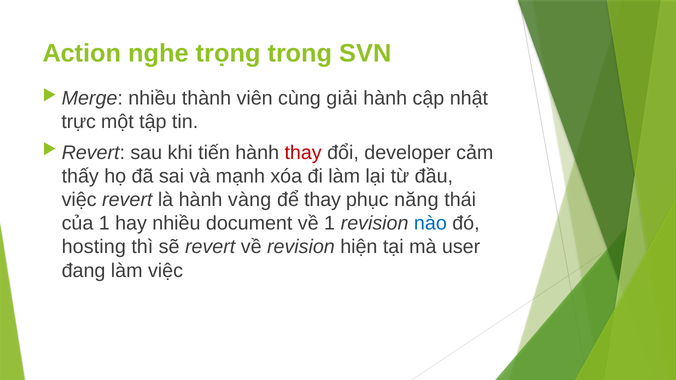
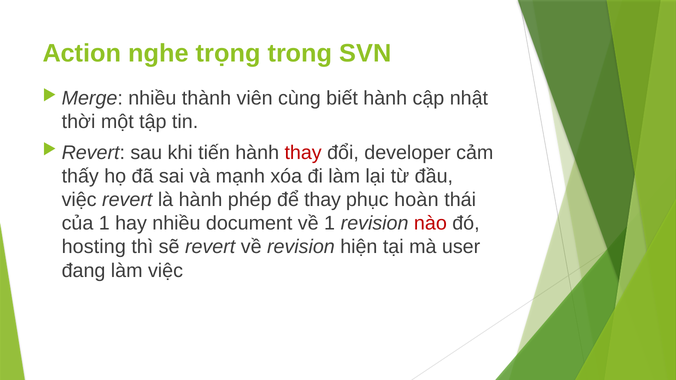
giải: giải -> biết
trực: trực -> thời
vàng: vàng -> phép
năng: năng -> hoàn
nào colour: blue -> red
